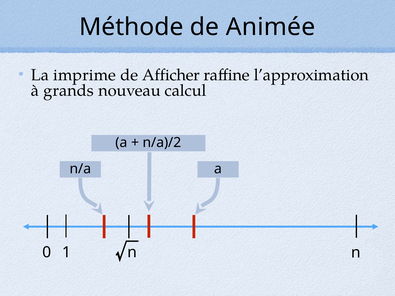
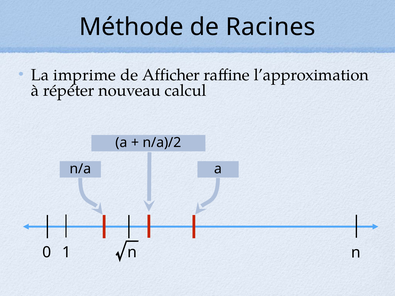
Animée: Animée -> Racines
grands: grands -> répéter
